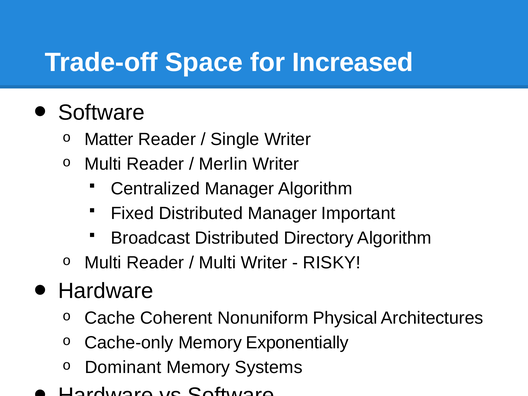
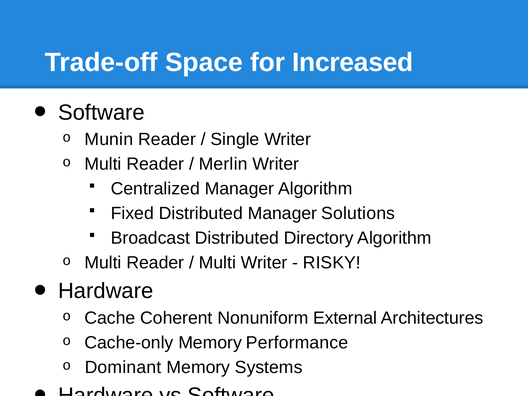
Matter: Matter -> Munin
Important: Important -> Solutions
Physical: Physical -> External
Memory Exponentially: Exponentially -> Performance
